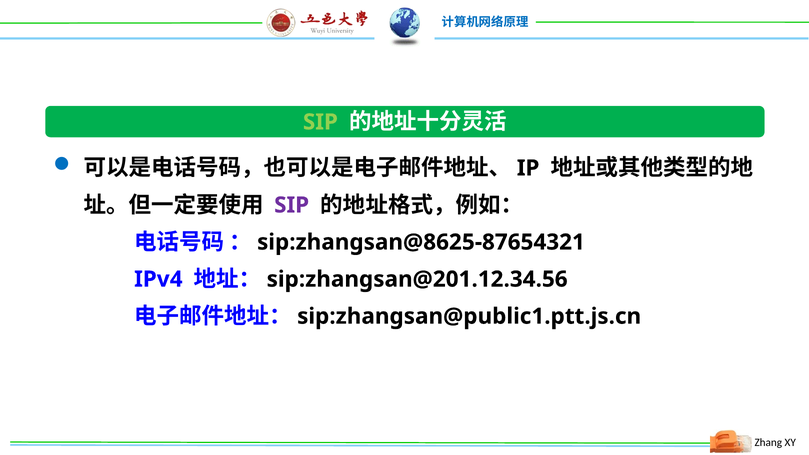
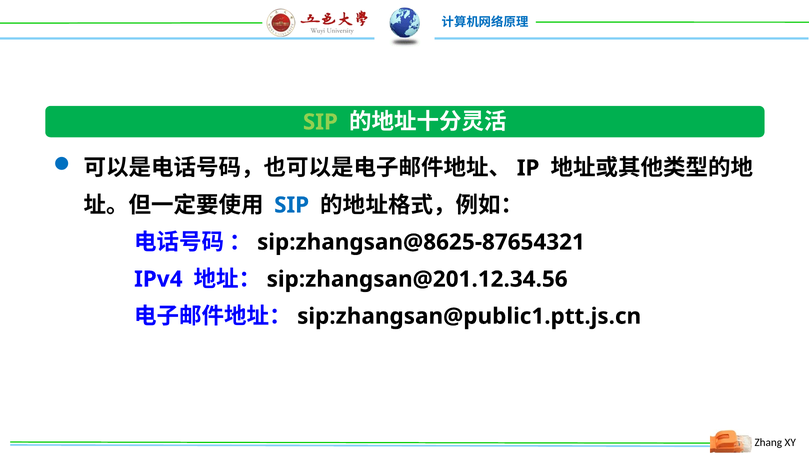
SIP at (292, 205) colour: purple -> blue
